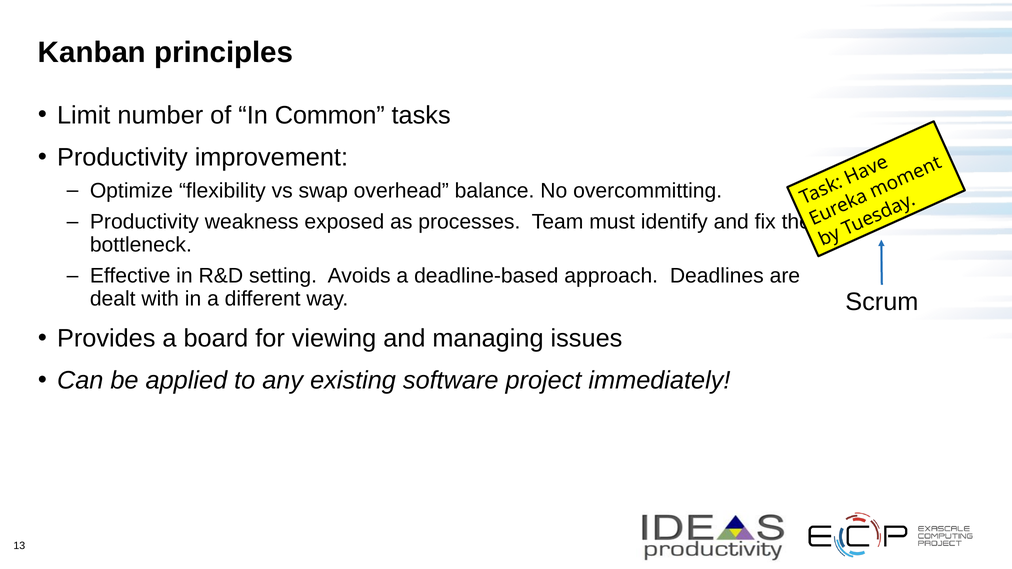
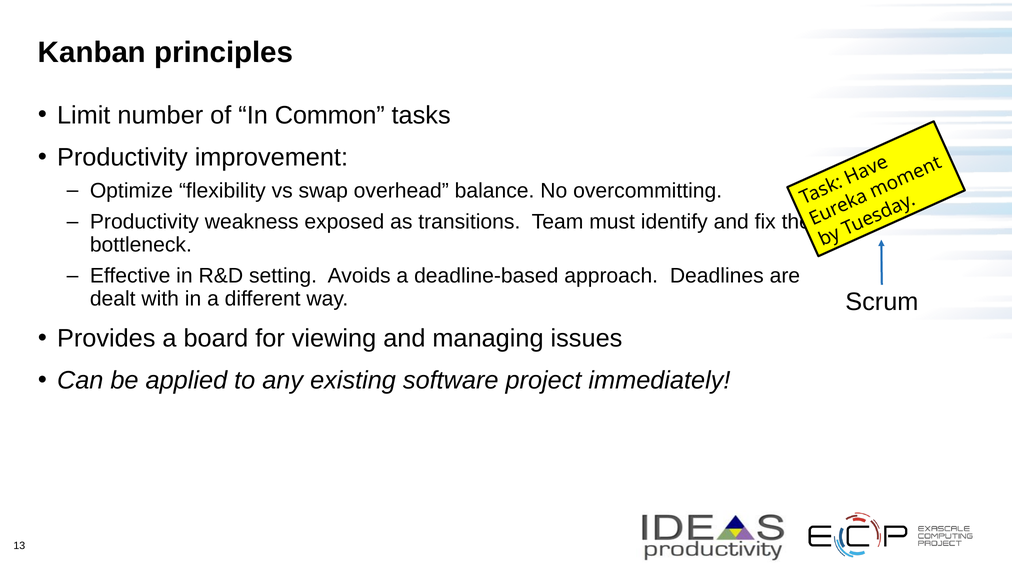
processes: processes -> transitions
